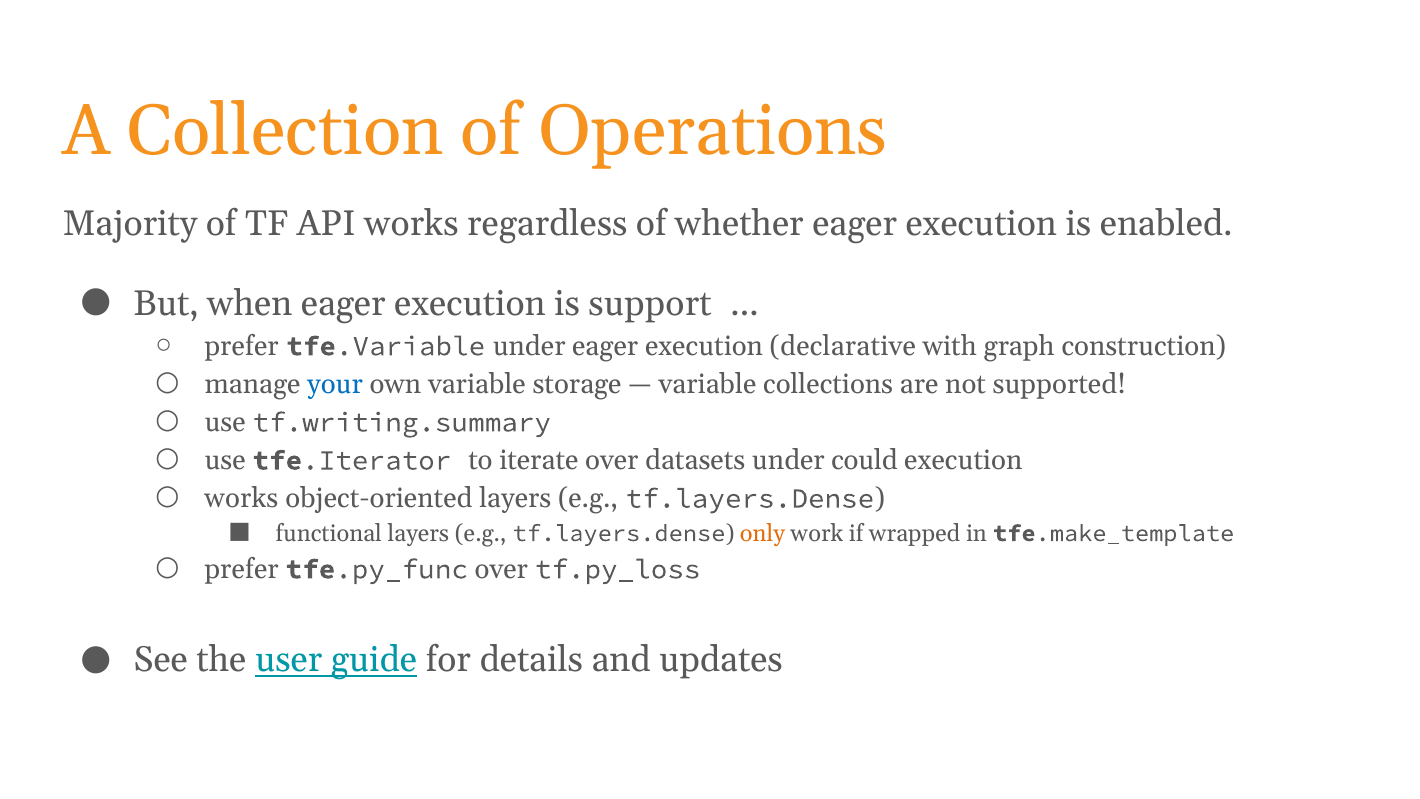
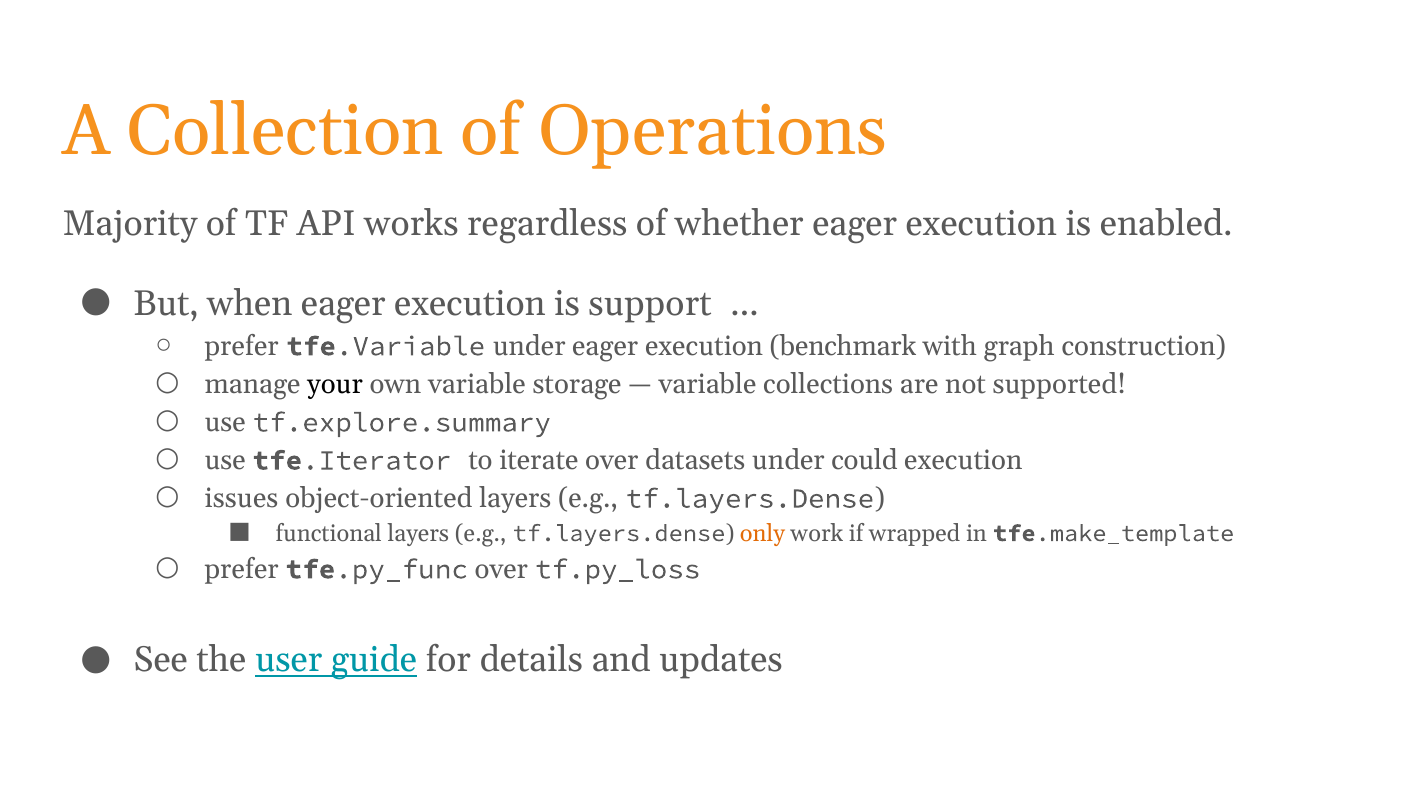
declarative: declarative -> benchmark
your colour: blue -> black
tf.writing.summary: tf.writing.summary -> tf.explore.summary
works at (242, 498): works -> issues
